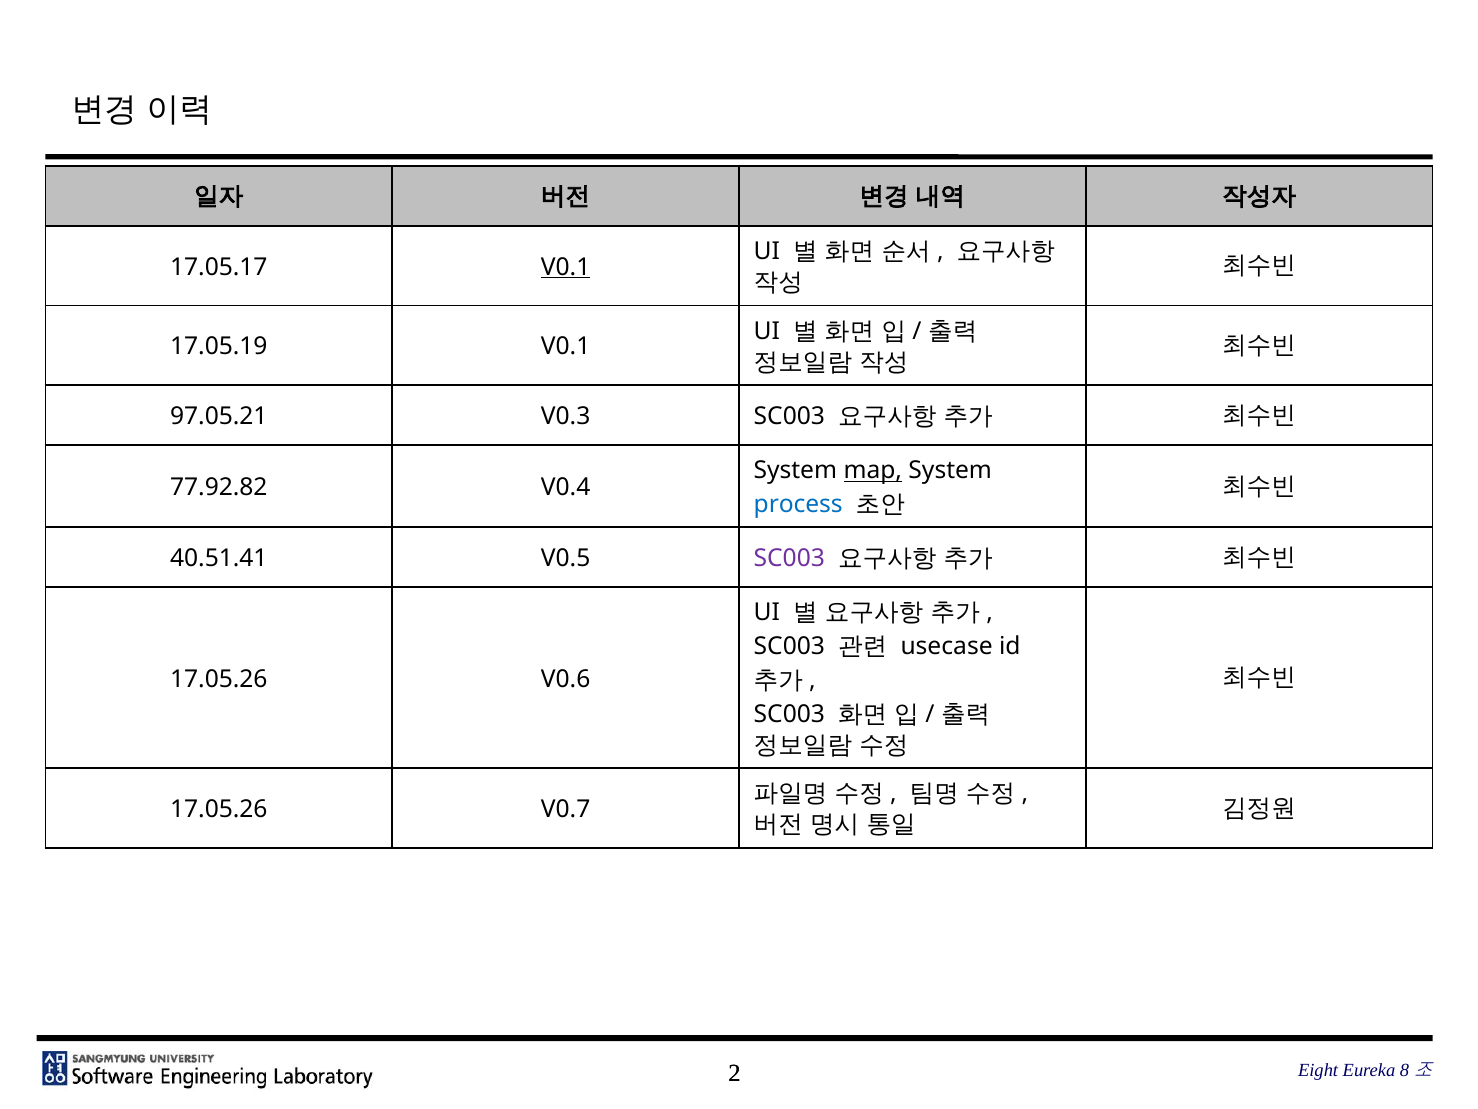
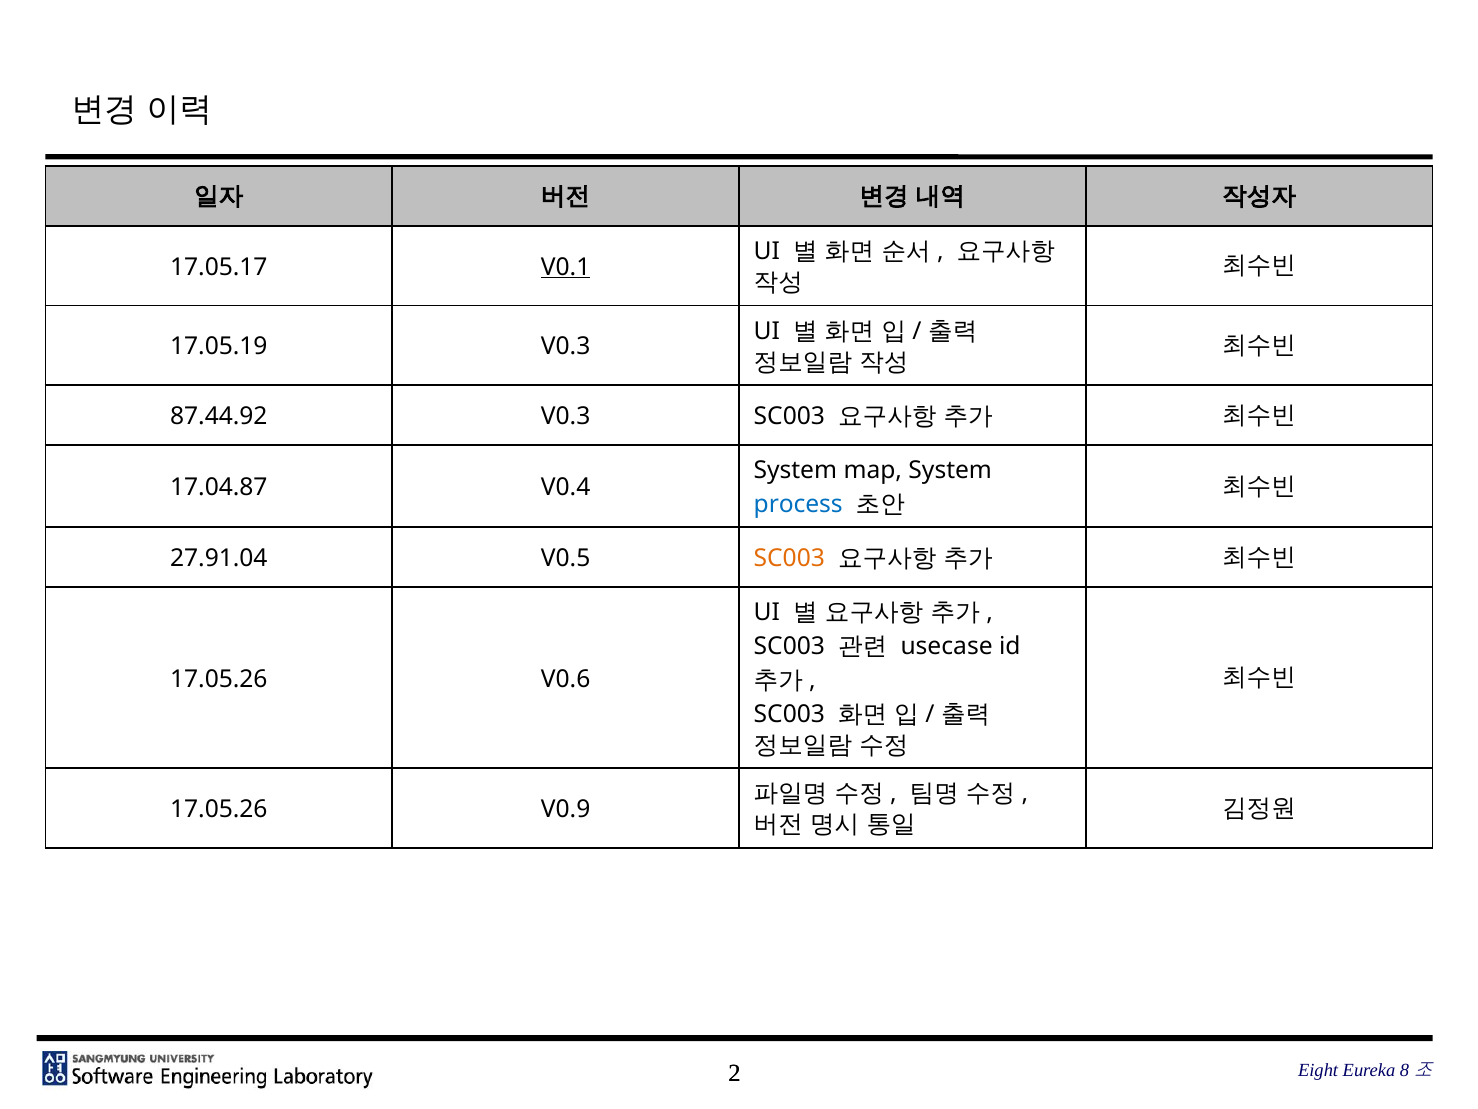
17.05.19 V0.1: V0.1 -> V0.3
97.05.21: 97.05.21 -> 87.44.92
map underline: present -> none
77.92.82: 77.92.82 -> 17.04.87
40.51.41: 40.51.41 -> 27.91.04
SC003 at (789, 558) colour: purple -> orange
V0.7: V0.7 -> V0.9
